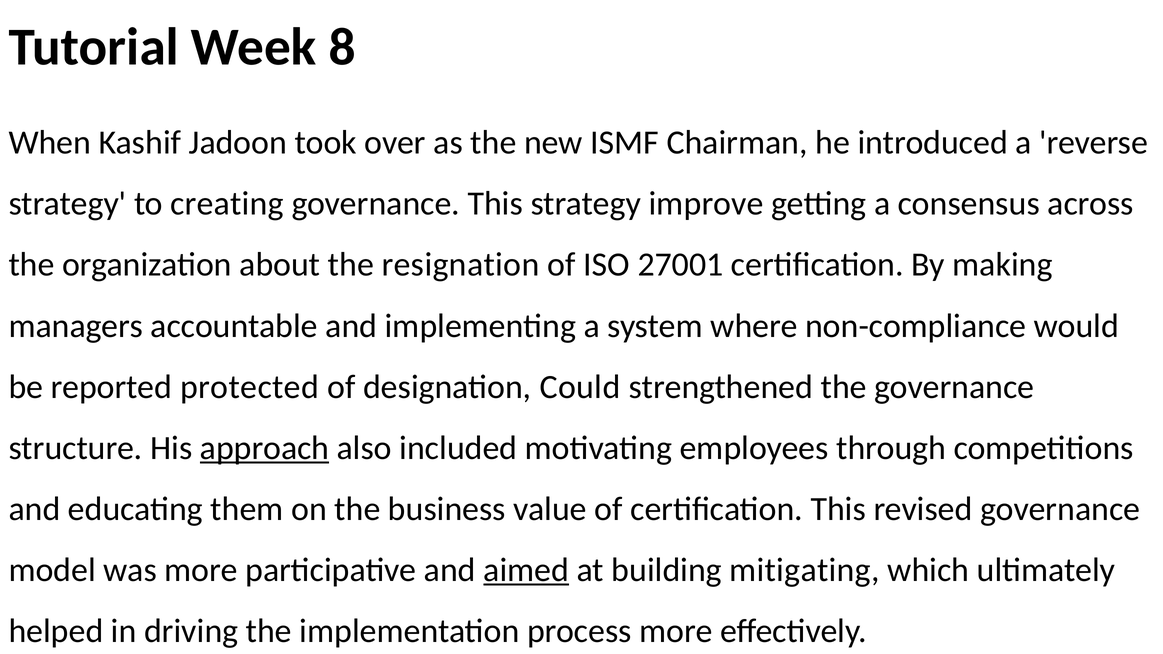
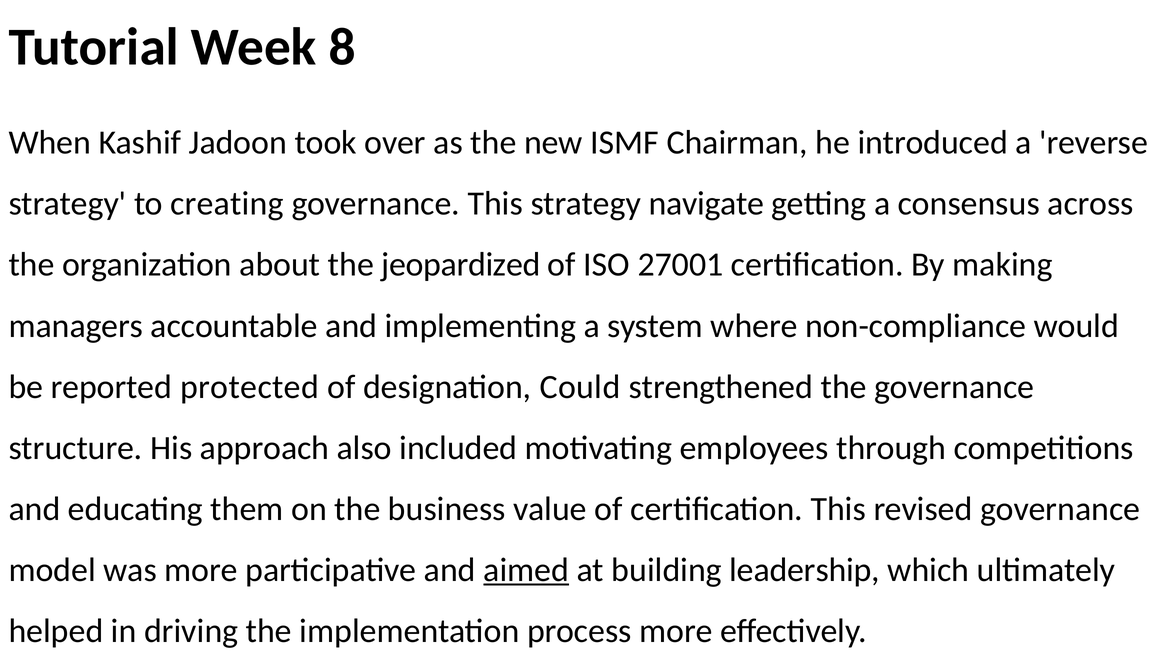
improve: improve -> navigate
resignation: resignation -> jeopardized
approach underline: present -> none
mitigating: mitigating -> leadership
